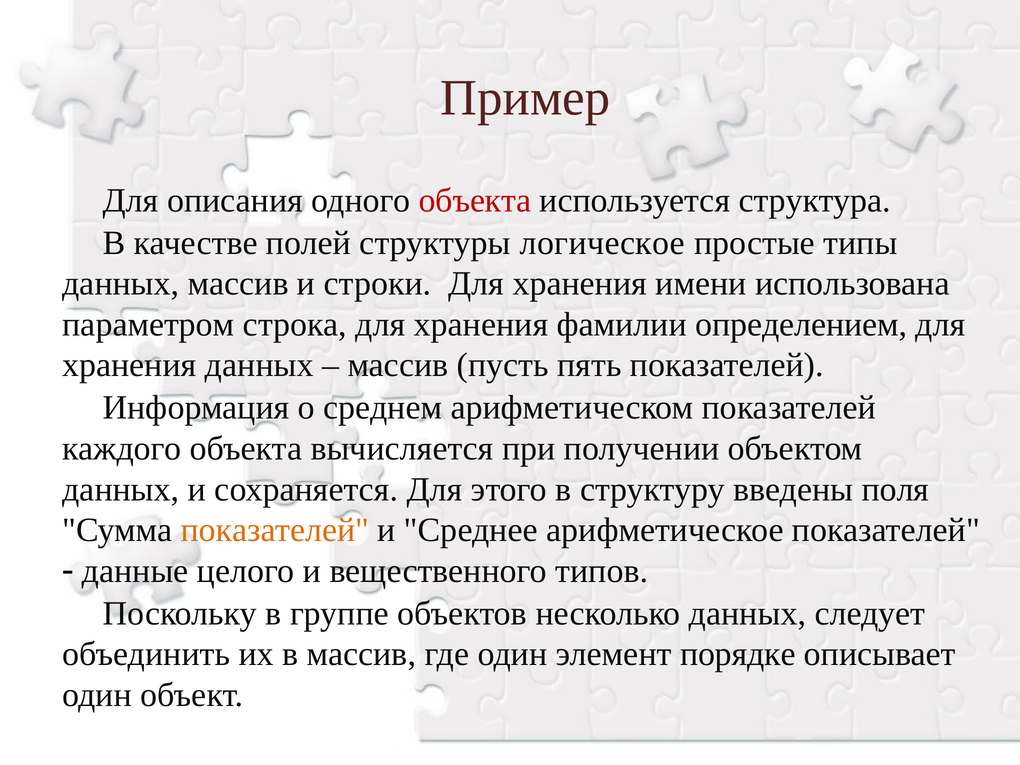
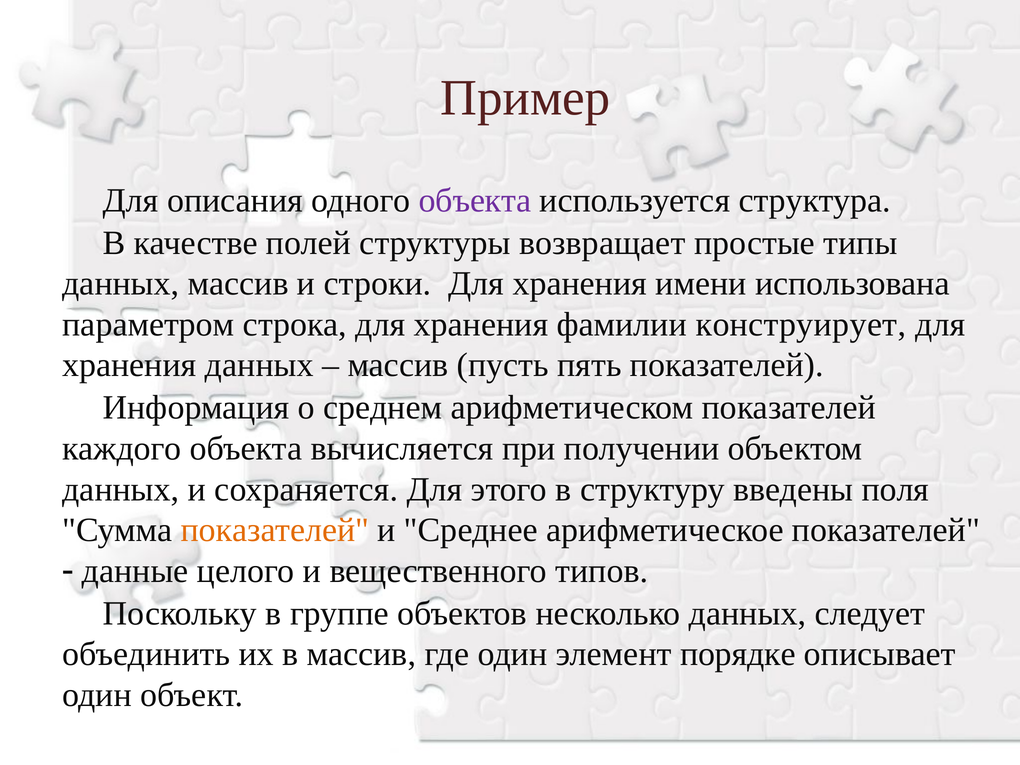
объекта at (475, 200) colour: red -> purple
логическое: логическое -> возвращает
определением: определением -> конструирует
